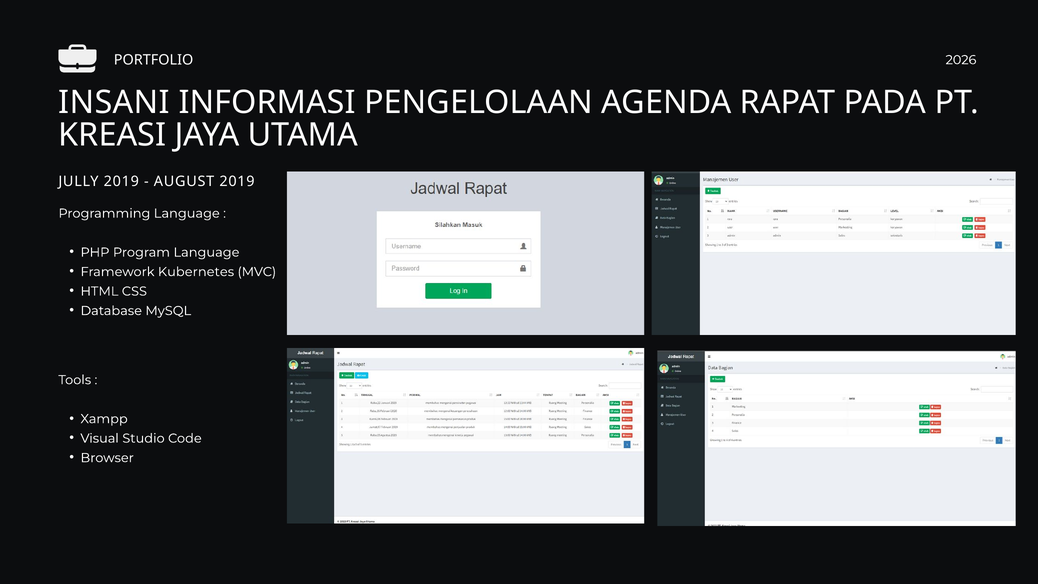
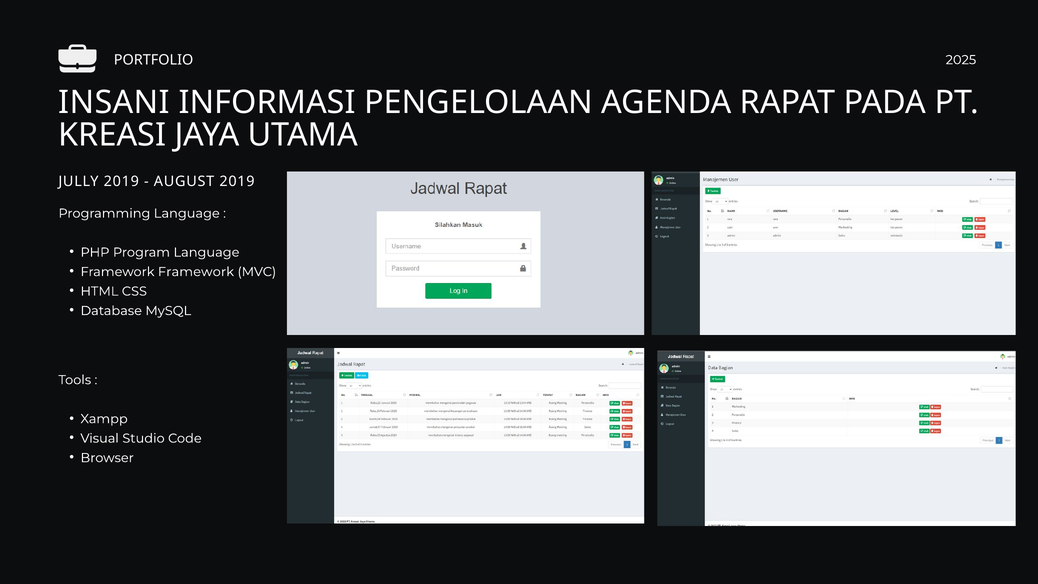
2026: 2026 -> 2025
Framework Kubernetes: Kubernetes -> Framework
